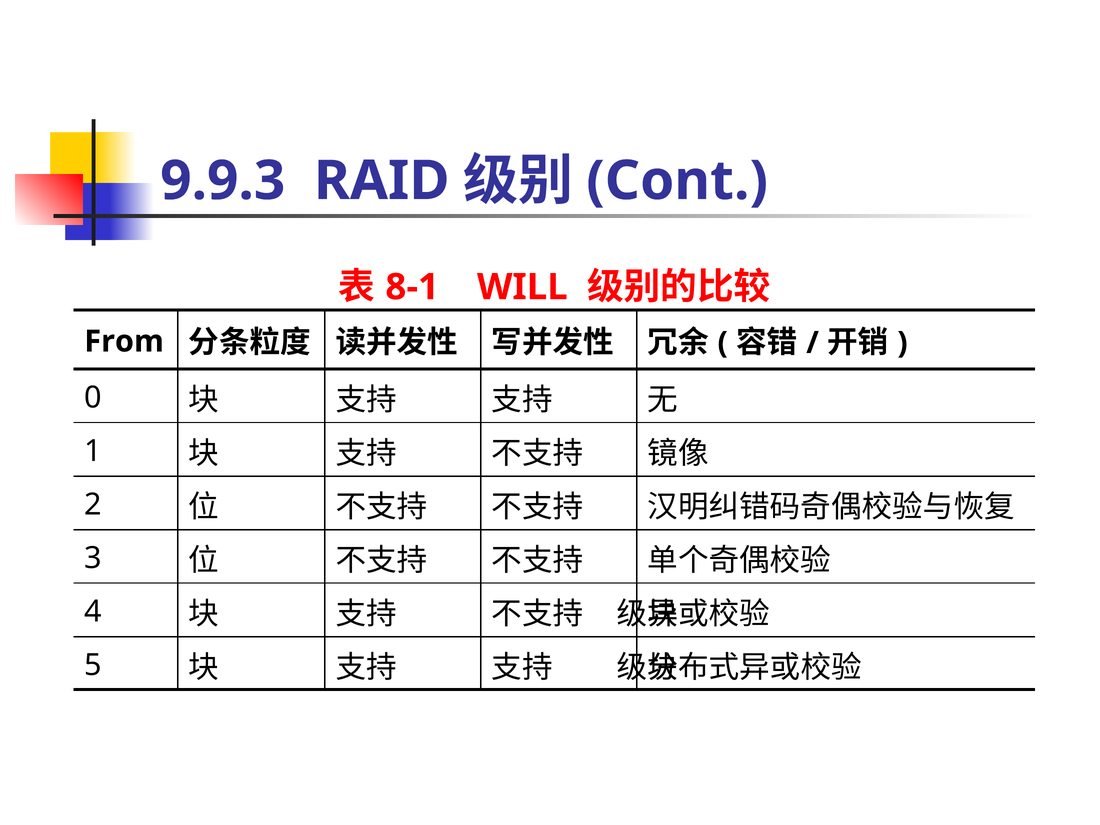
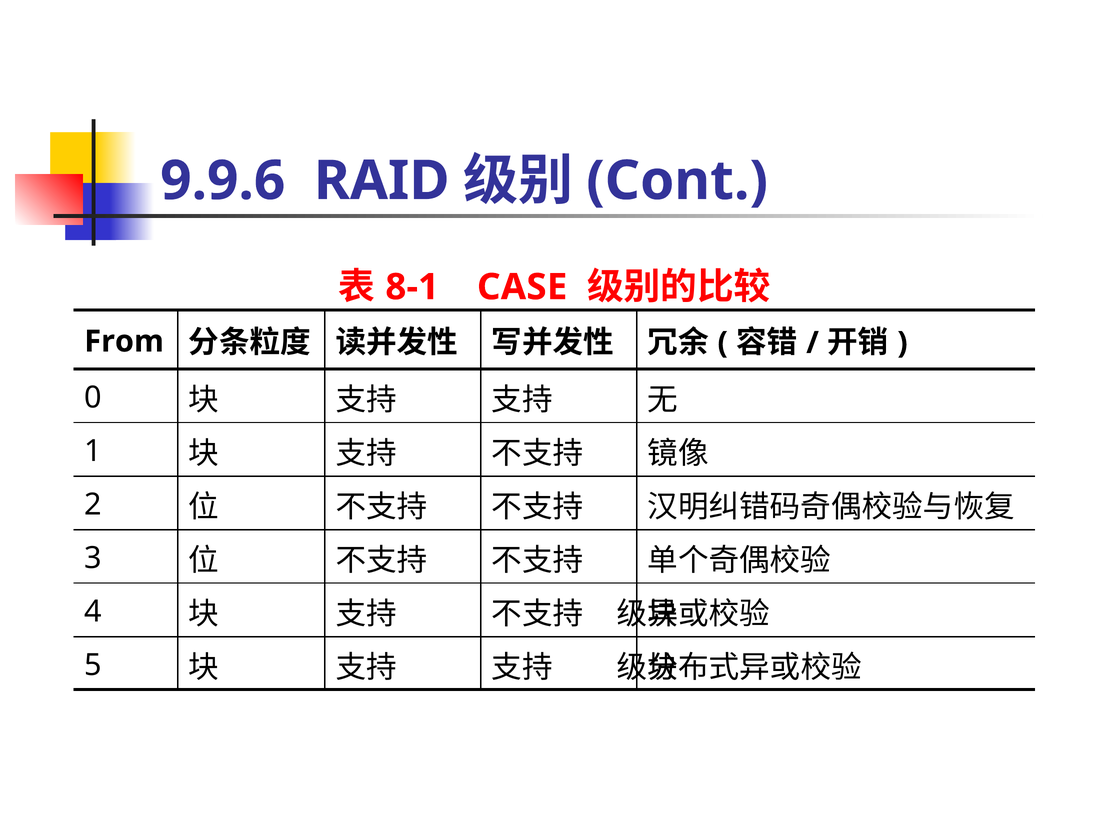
9.9.3: 9.9.3 -> 9.9.6
WILL: WILL -> CASE
